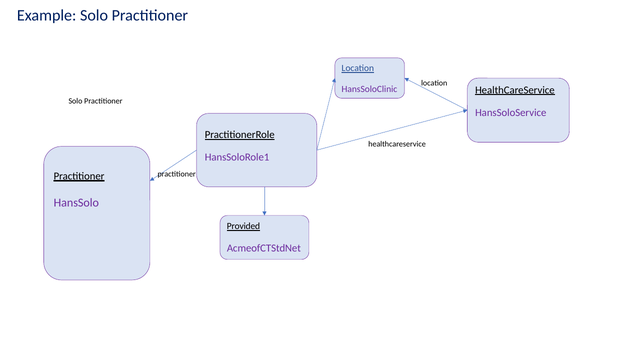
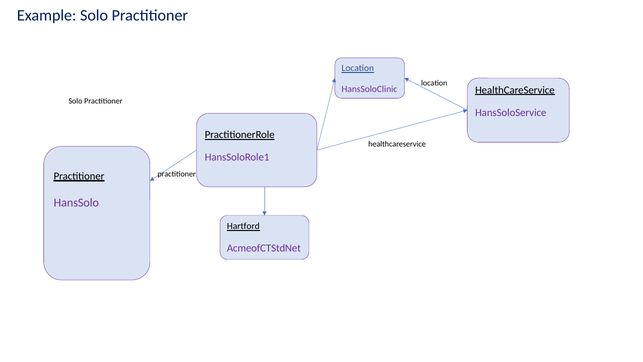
Provided: Provided -> Hartford
